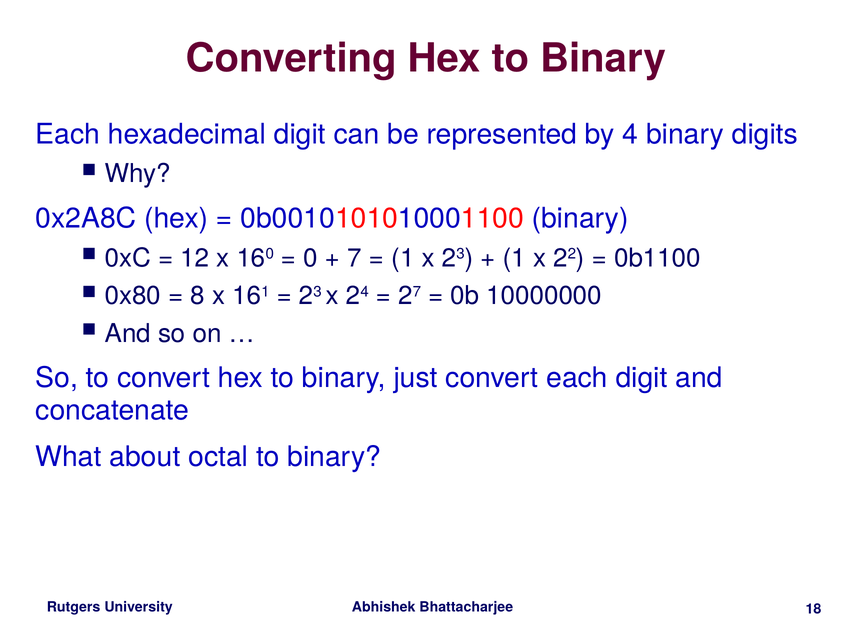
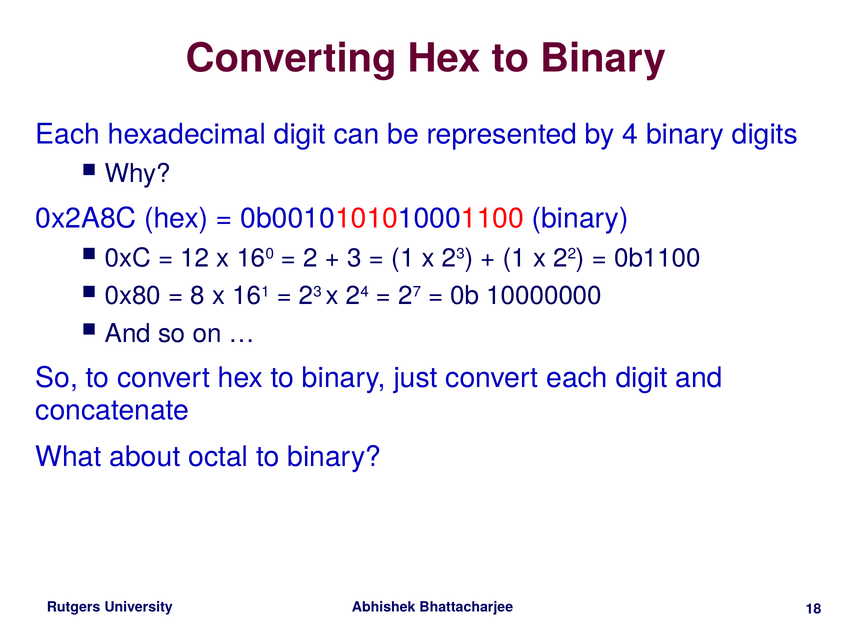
0: 0 -> 2
7: 7 -> 3
